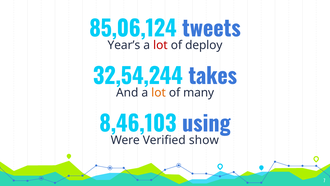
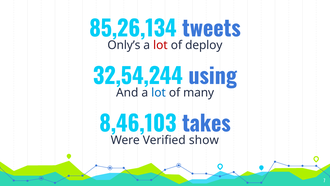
85,06,124: 85,06,124 -> 85,26,134
Year’s: Year’s -> Only’s
takes: takes -> using
lot at (159, 93) colour: orange -> blue
using: using -> takes
